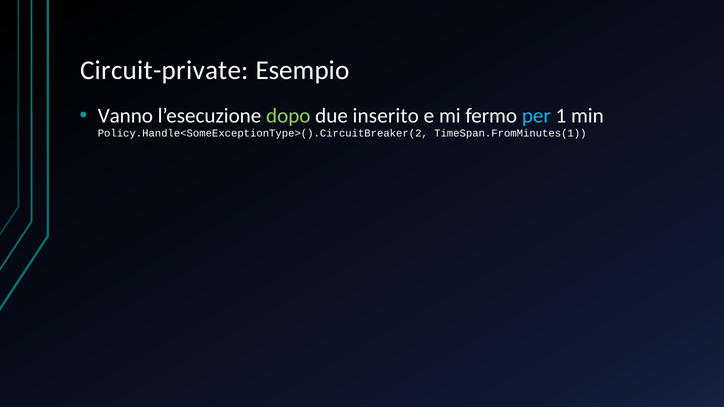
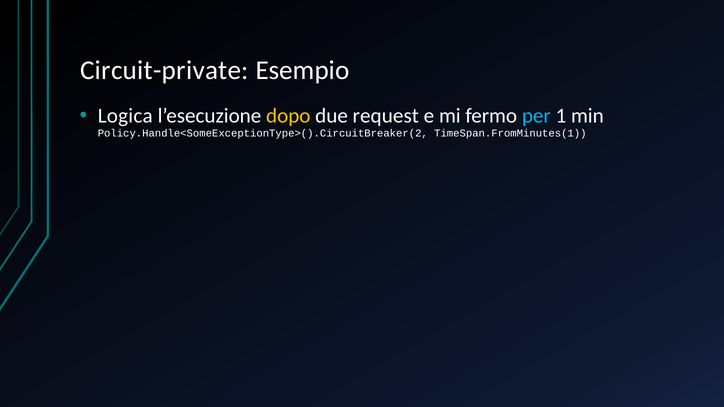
Vanno: Vanno -> Logica
dopo colour: light green -> yellow
inserito: inserito -> request
